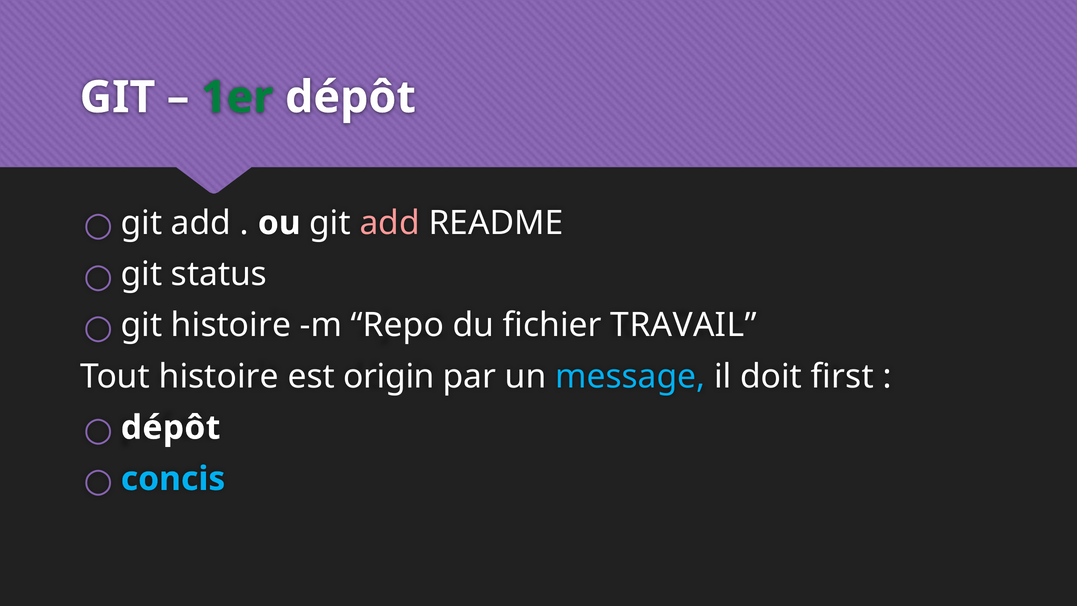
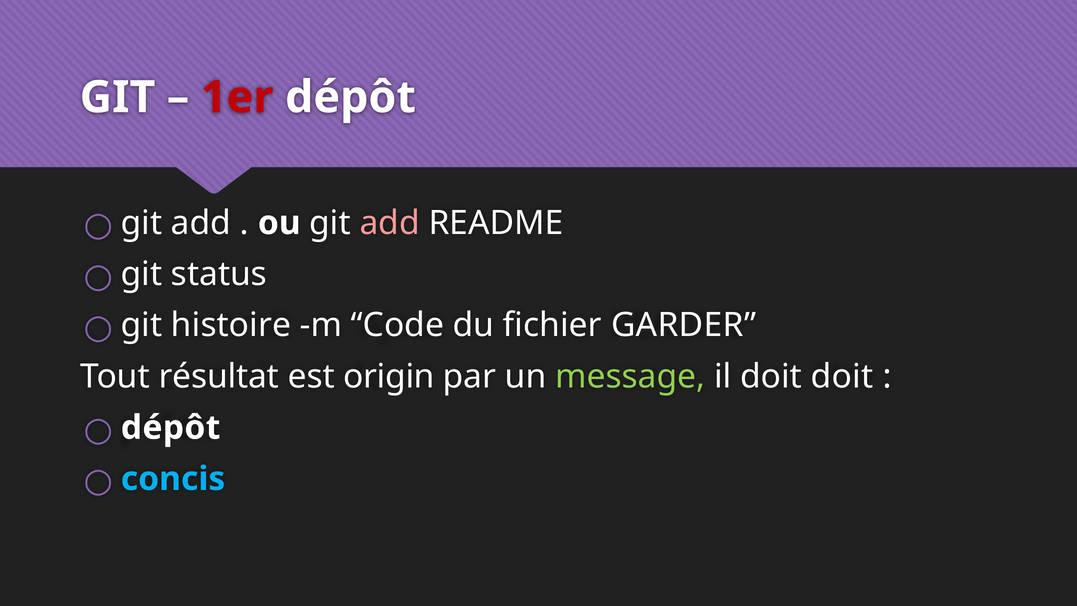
1er colour: green -> red
Repo: Repo -> Code
TRAVAIL: TRAVAIL -> GARDER
Tout histoire: histoire -> résultat
message colour: light blue -> light green
doit first: first -> doit
